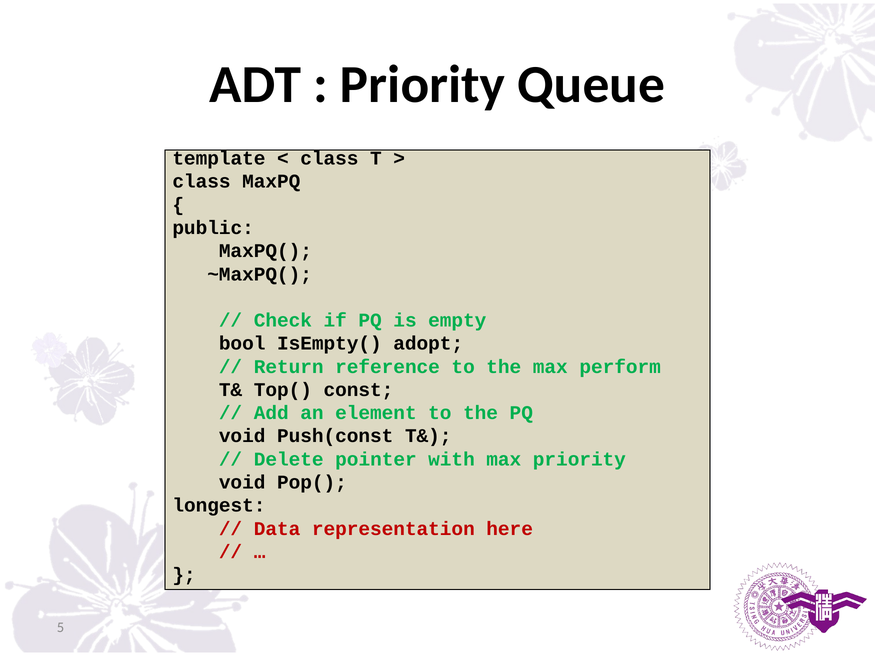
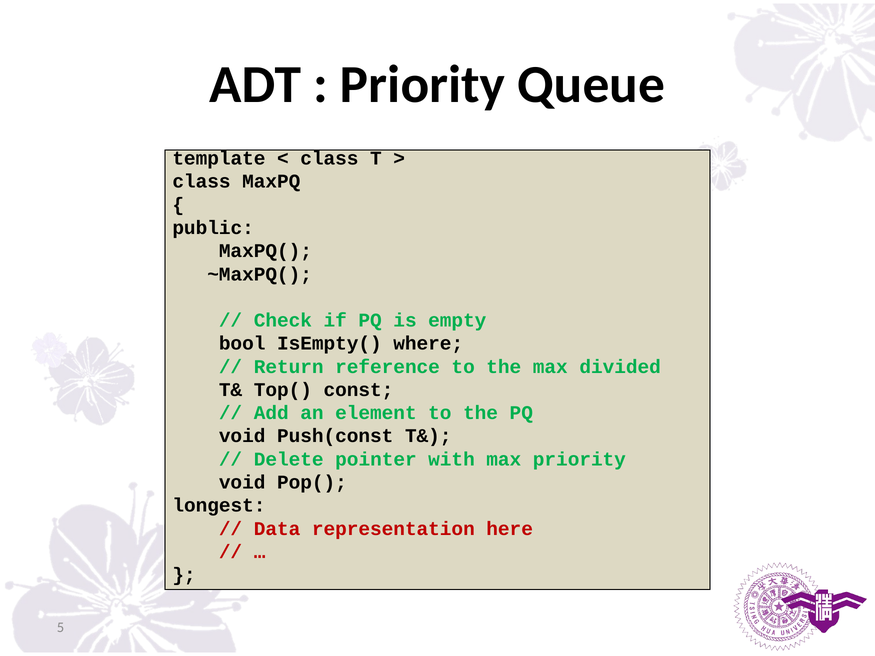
adopt: adopt -> where
perform: perform -> divided
